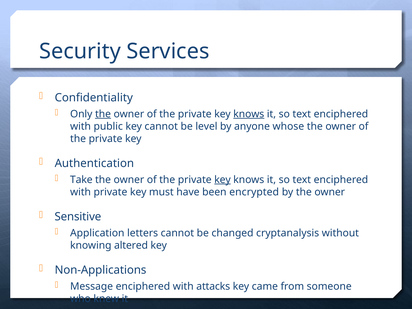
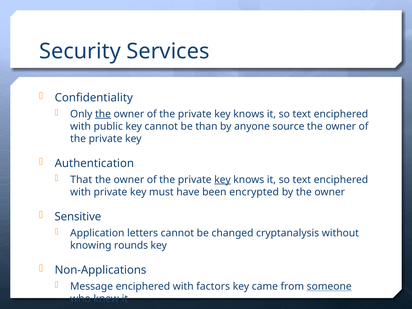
knows at (249, 114) underline: present -> none
level: level -> than
whose: whose -> source
Take: Take -> That
altered: altered -> rounds
attacks: attacks -> factors
someone underline: none -> present
